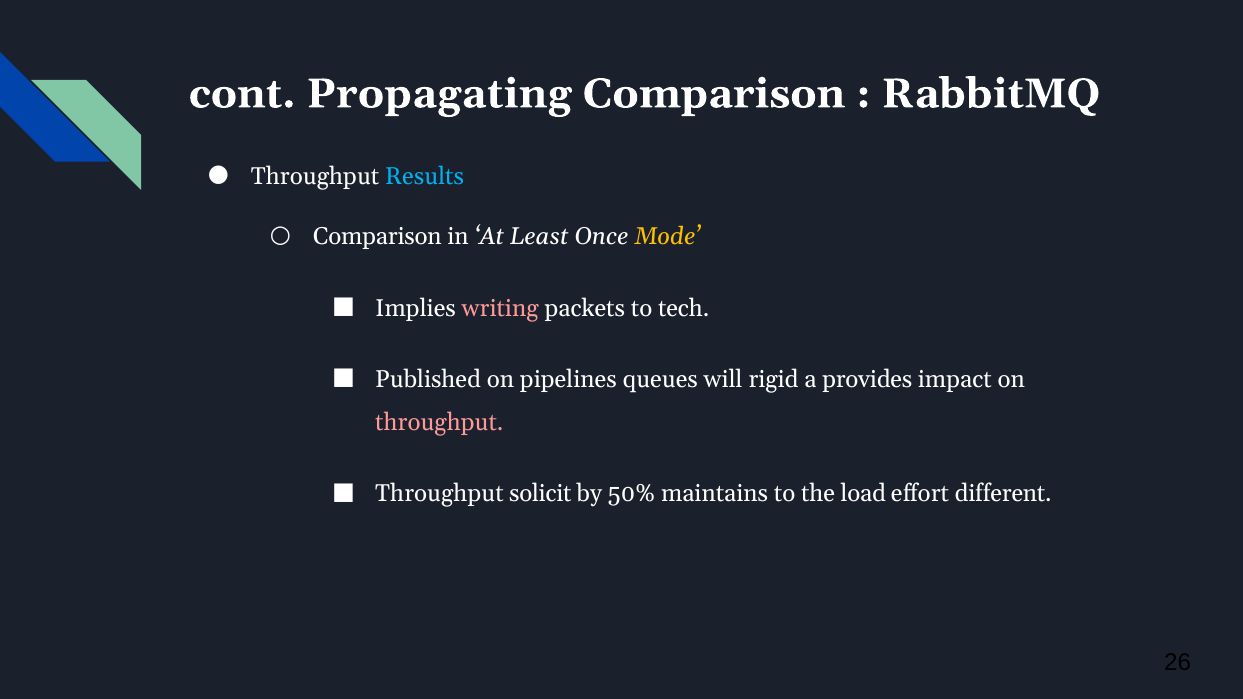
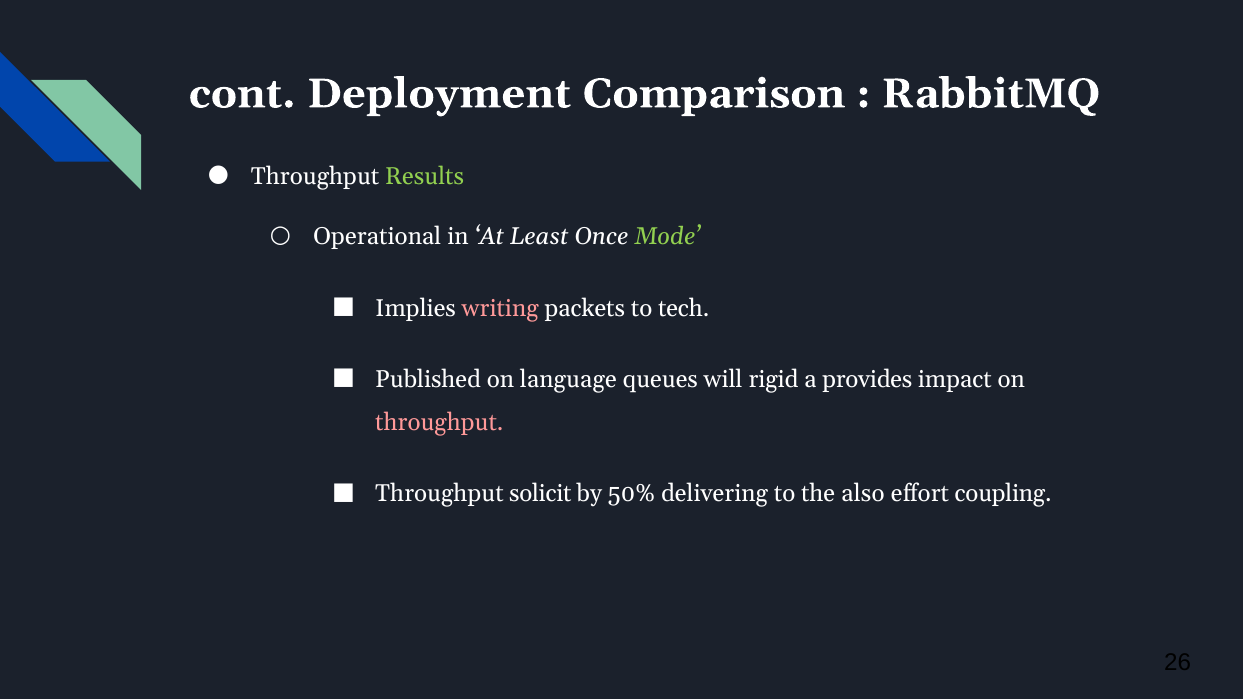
Propagating: Propagating -> Deployment
Results colour: light blue -> light green
Comparison at (377, 237): Comparison -> Operational
Mode colour: yellow -> light green
pipelines: pipelines -> language
maintains: maintains -> delivering
load: load -> also
different: different -> coupling
